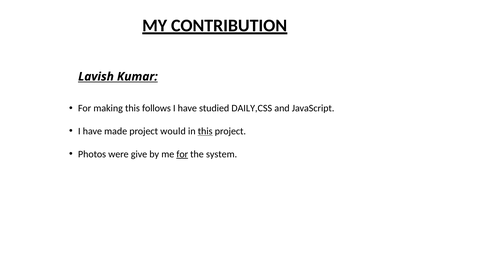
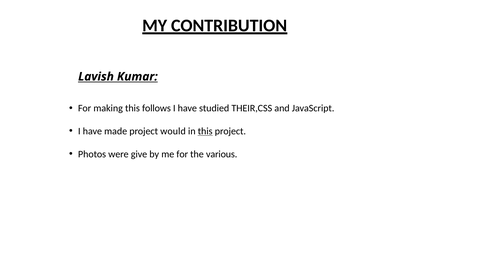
DAILY,CSS: DAILY,CSS -> THEIR,CSS
for at (182, 154) underline: present -> none
system: system -> various
